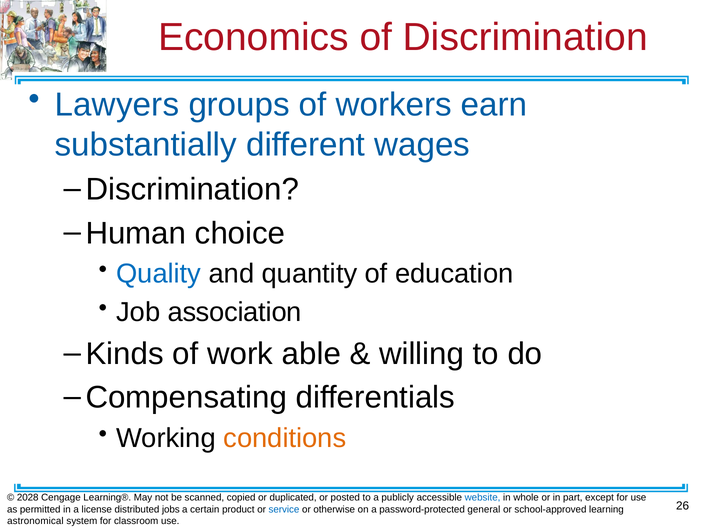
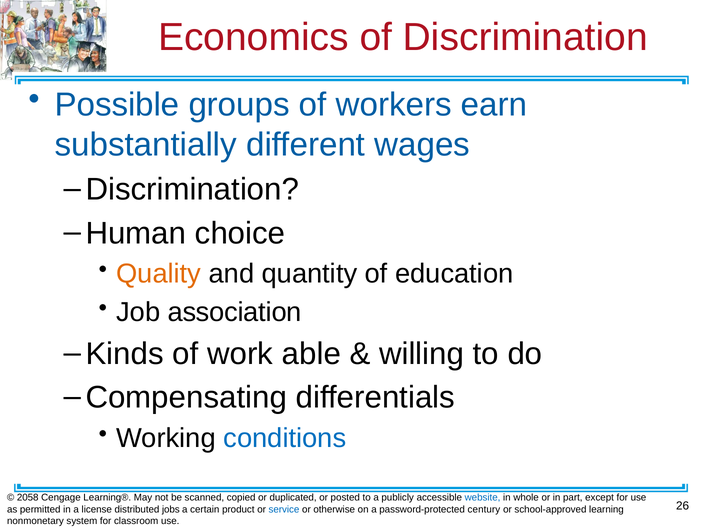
Lawyers: Lawyers -> Possible
Quality colour: blue -> orange
conditions colour: orange -> blue
2028: 2028 -> 2058
general: general -> century
astronomical: astronomical -> nonmonetary
